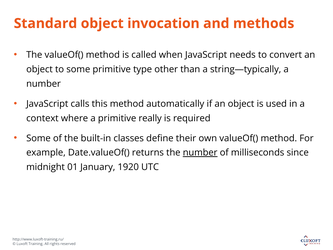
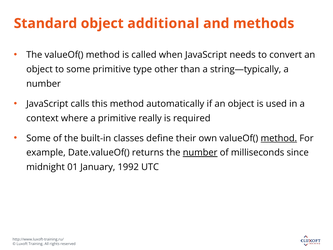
invocation: invocation -> additional
method at (279, 138) underline: none -> present
1920: 1920 -> 1992
